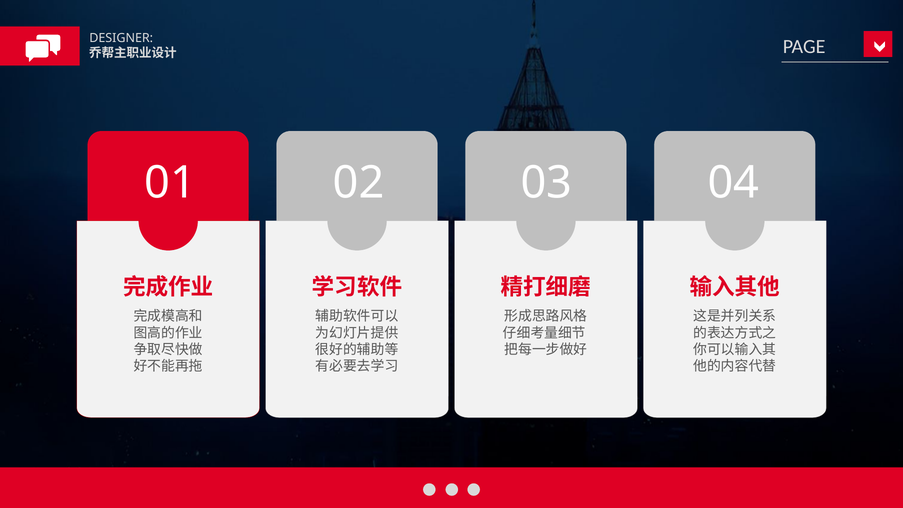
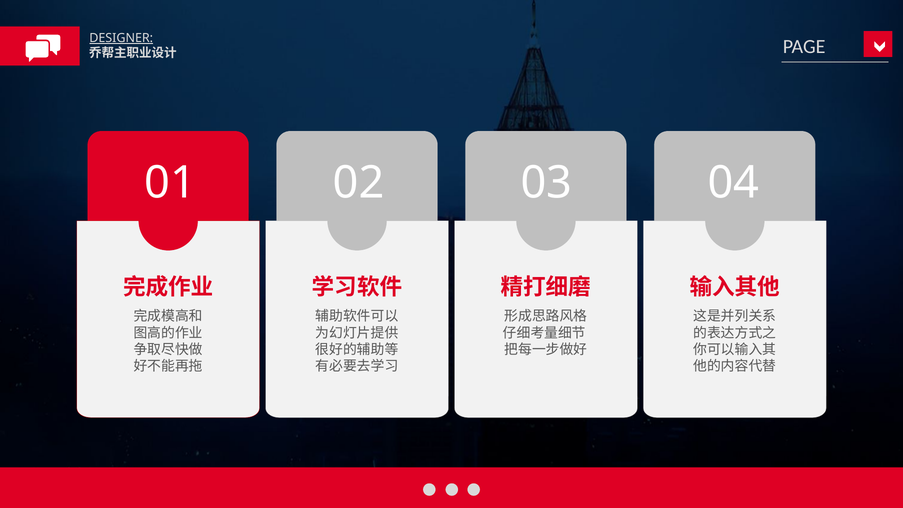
DESIGNER underline: none -> present
